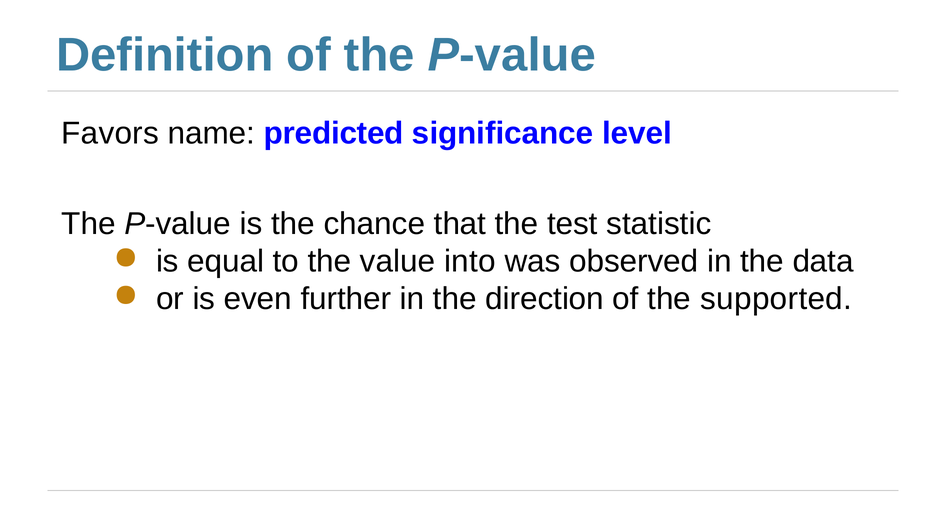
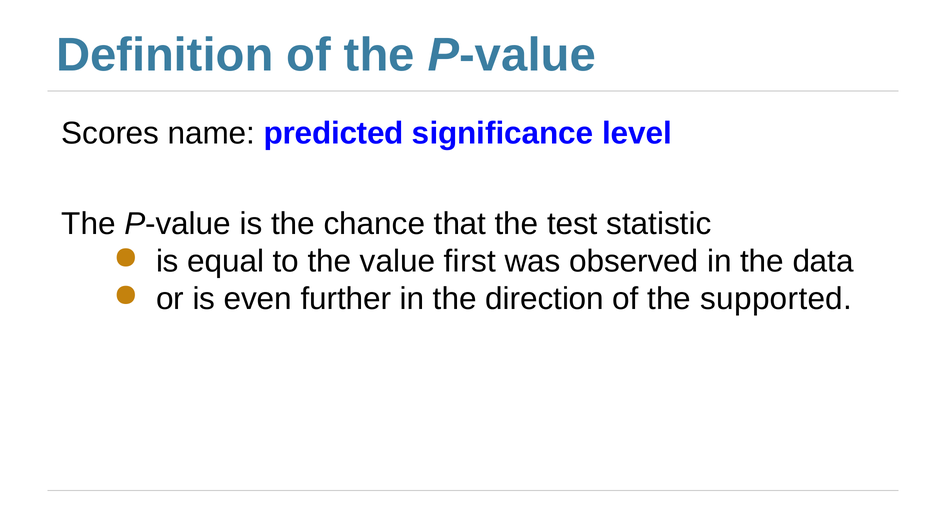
Favors: Favors -> Scores
into: into -> first
